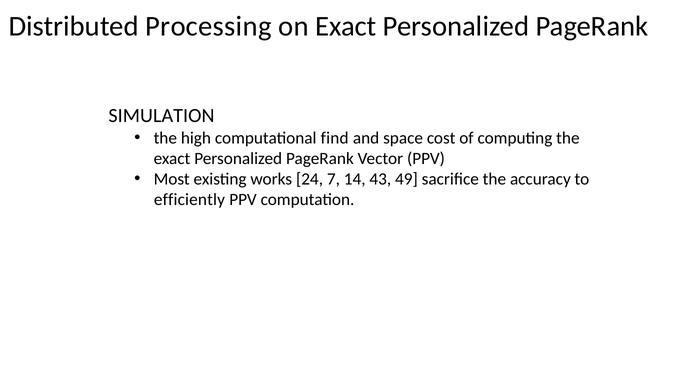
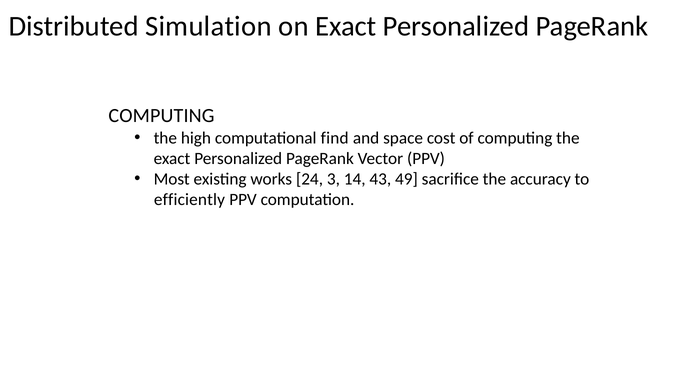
Processing: Processing -> Simulation
SIMULATION at (162, 116): SIMULATION -> COMPUTING
7: 7 -> 3
